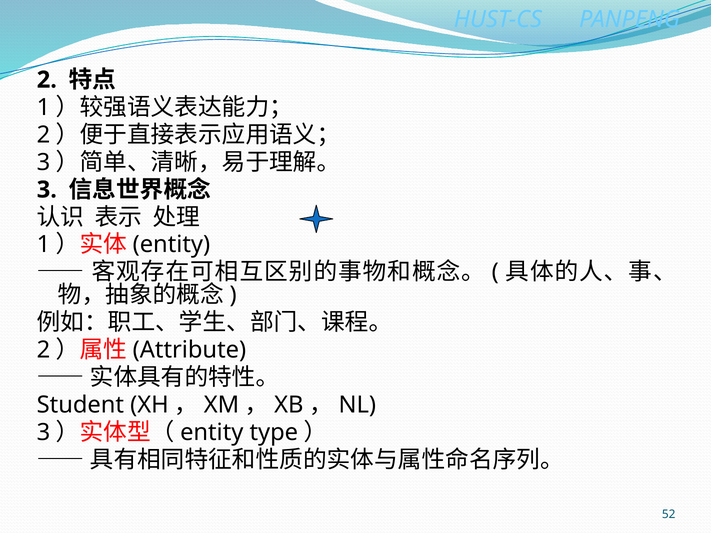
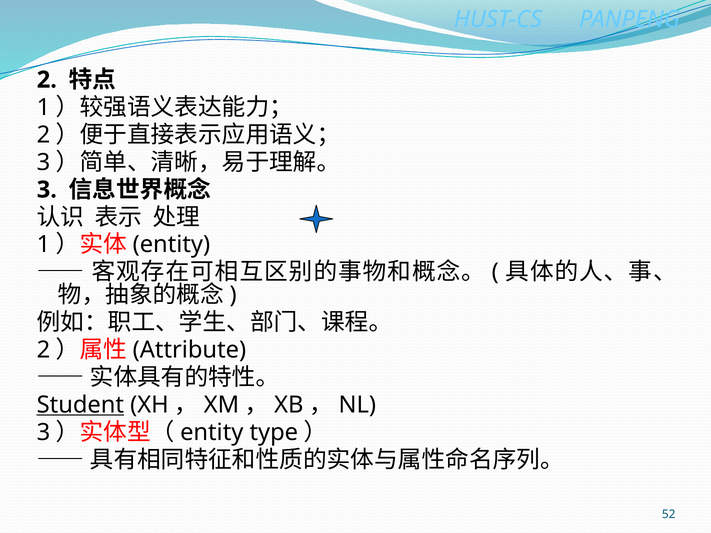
Student underline: none -> present
